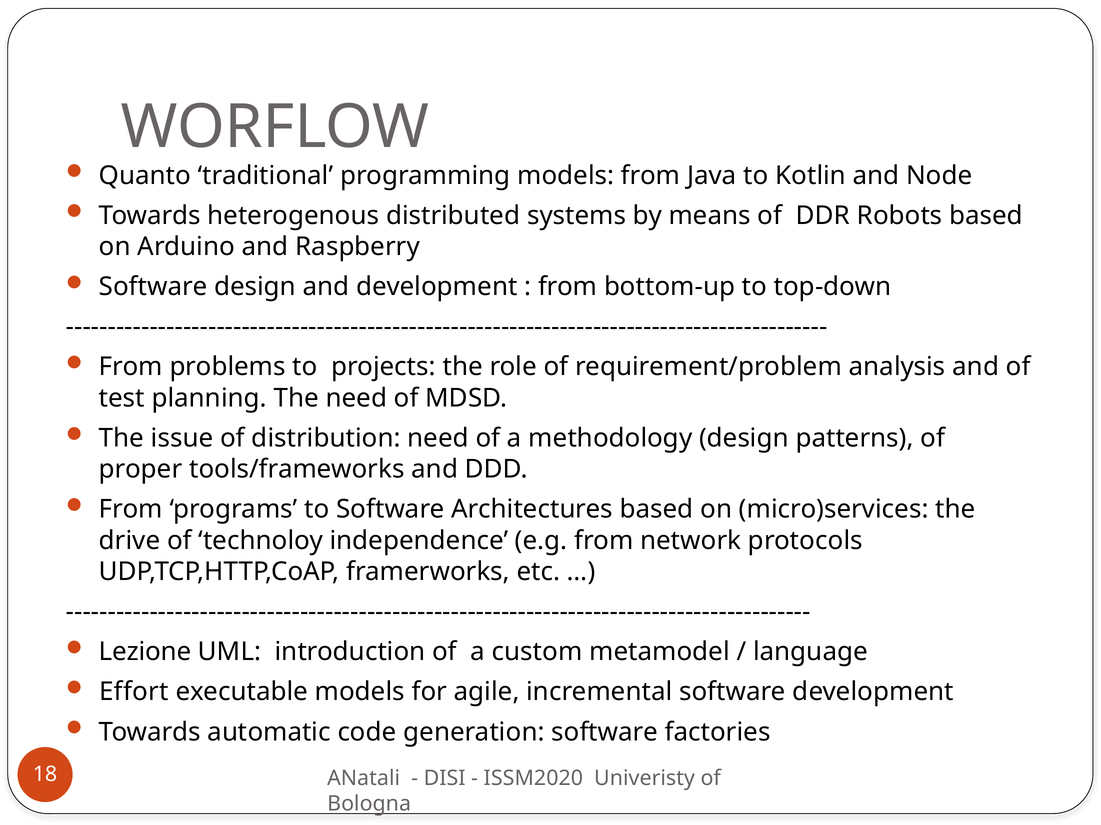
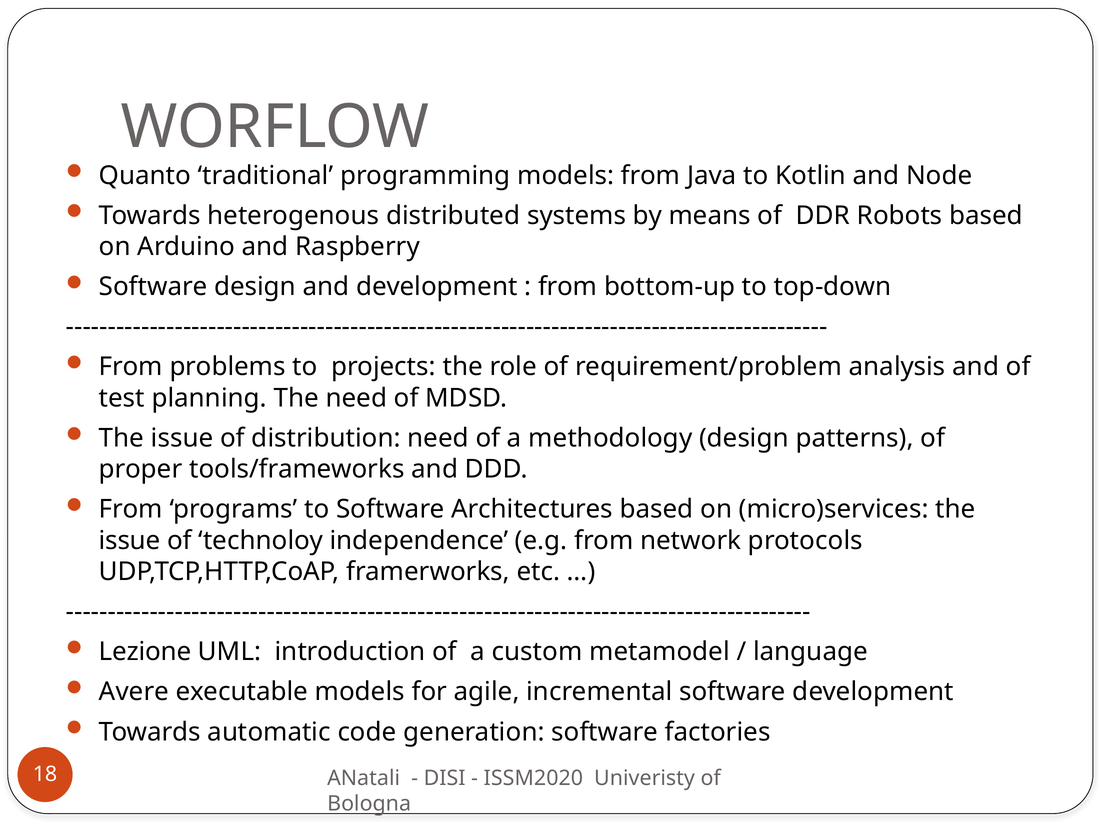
drive at (130, 541): drive -> issue
Effort: Effort -> Avere
